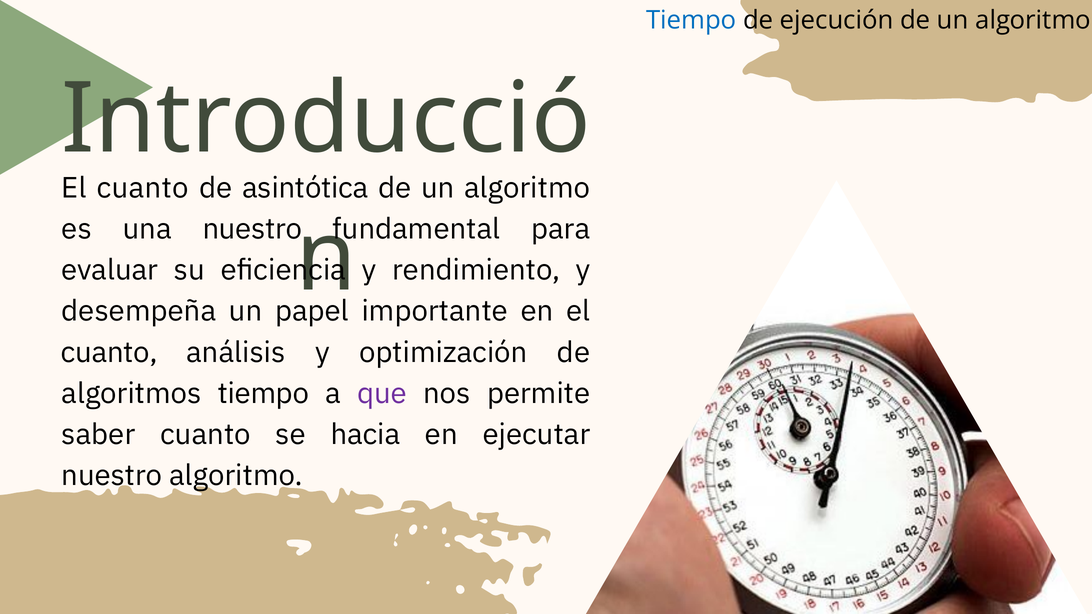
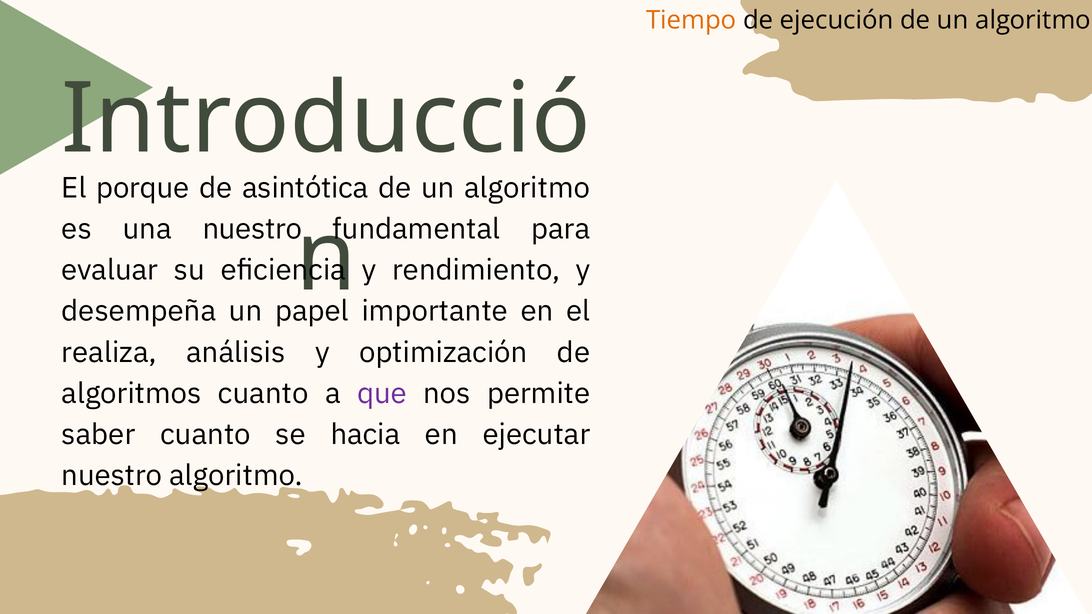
Tiempo at (691, 20) colour: blue -> orange
cuanto at (143, 188): cuanto -> porque
cuanto at (109, 353): cuanto -> realiza
algoritmos tiempo: tiempo -> cuanto
